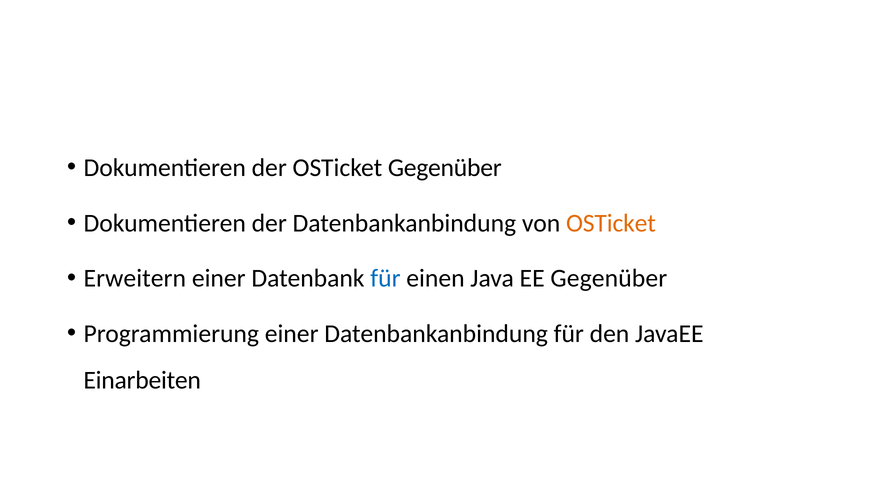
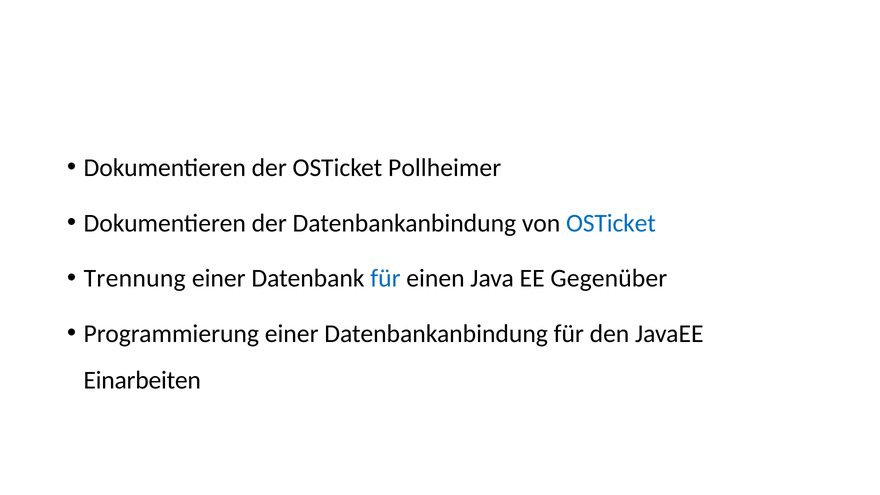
OSTicket Gegenüber: Gegenüber -> Pollheimer
OSTicket at (611, 223) colour: orange -> blue
Erweitern: Erweitern -> Trennung
